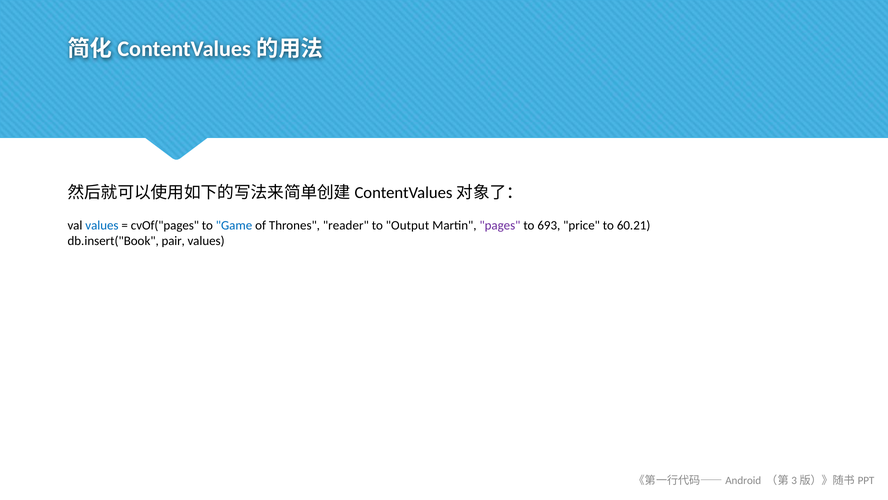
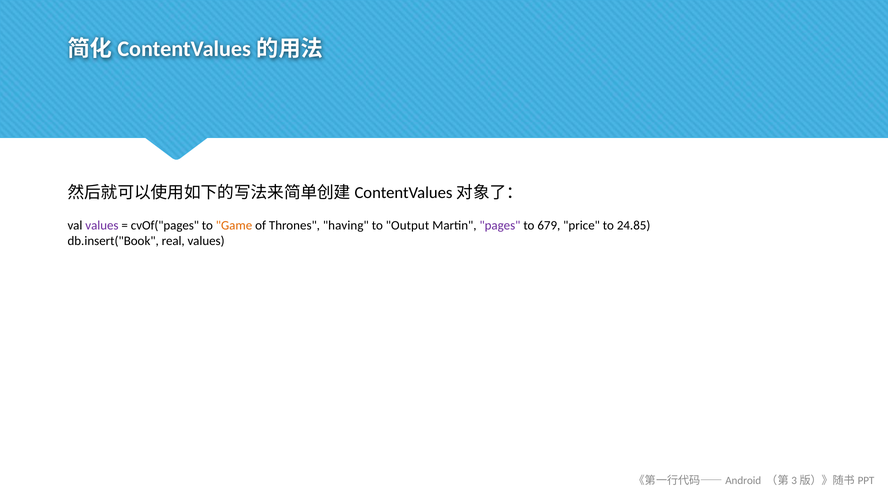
values at (102, 225) colour: blue -> purple
Game colour: blue -> orange
reader: reader -> having
693: 693 -> 679
60.21: 60.21 -> 24.85
pair: pair -> real
